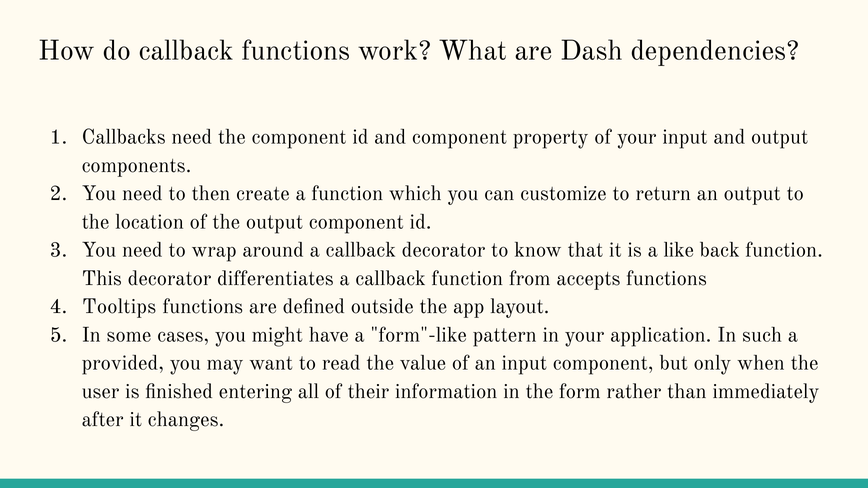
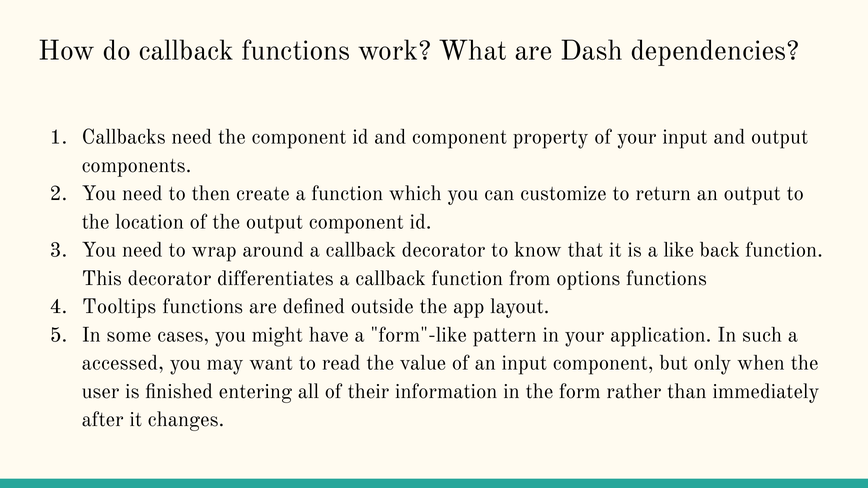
accepts: accepts -> options
provided: provided -> accessed
